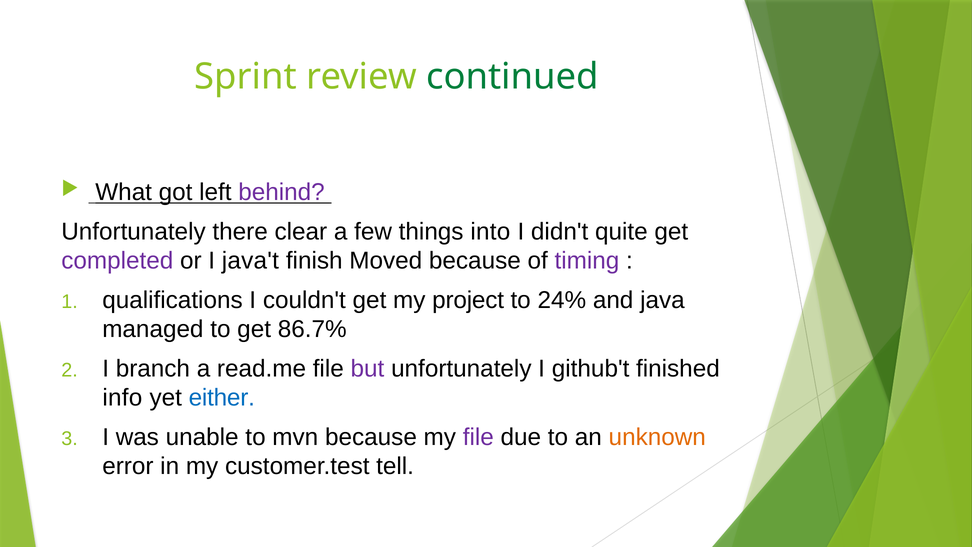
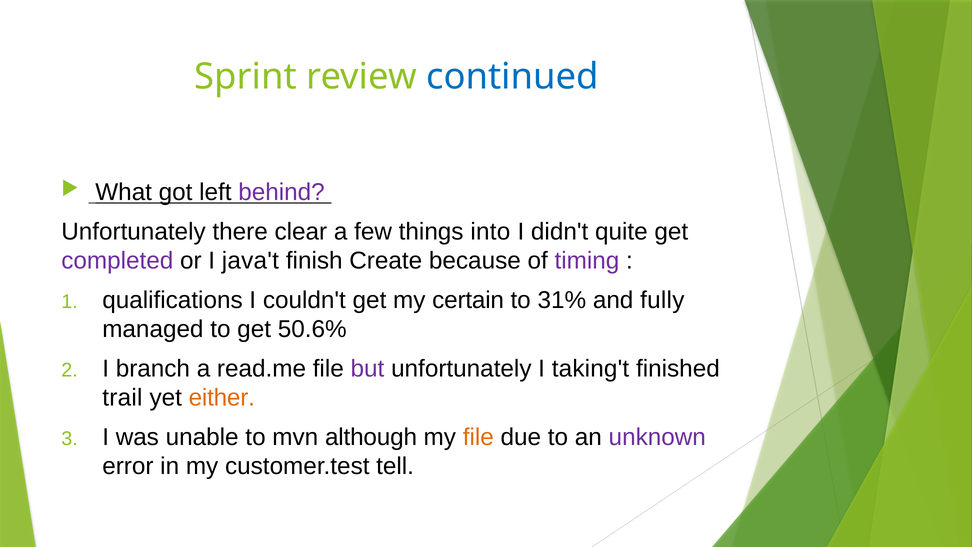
continued colour: green -> blue
Moved: Moved -> Create
project: project -> certain
24%: 24% -> 31%
java: java -> fully
86.7%: 86.7% -> 50.6%
github't: github't -> taking't
info: info -> trail
either colour: blue -> orange
mvn because: because -> although
file at (478, 437) colour: purple -> orange
unknown colour: orange -> purple
